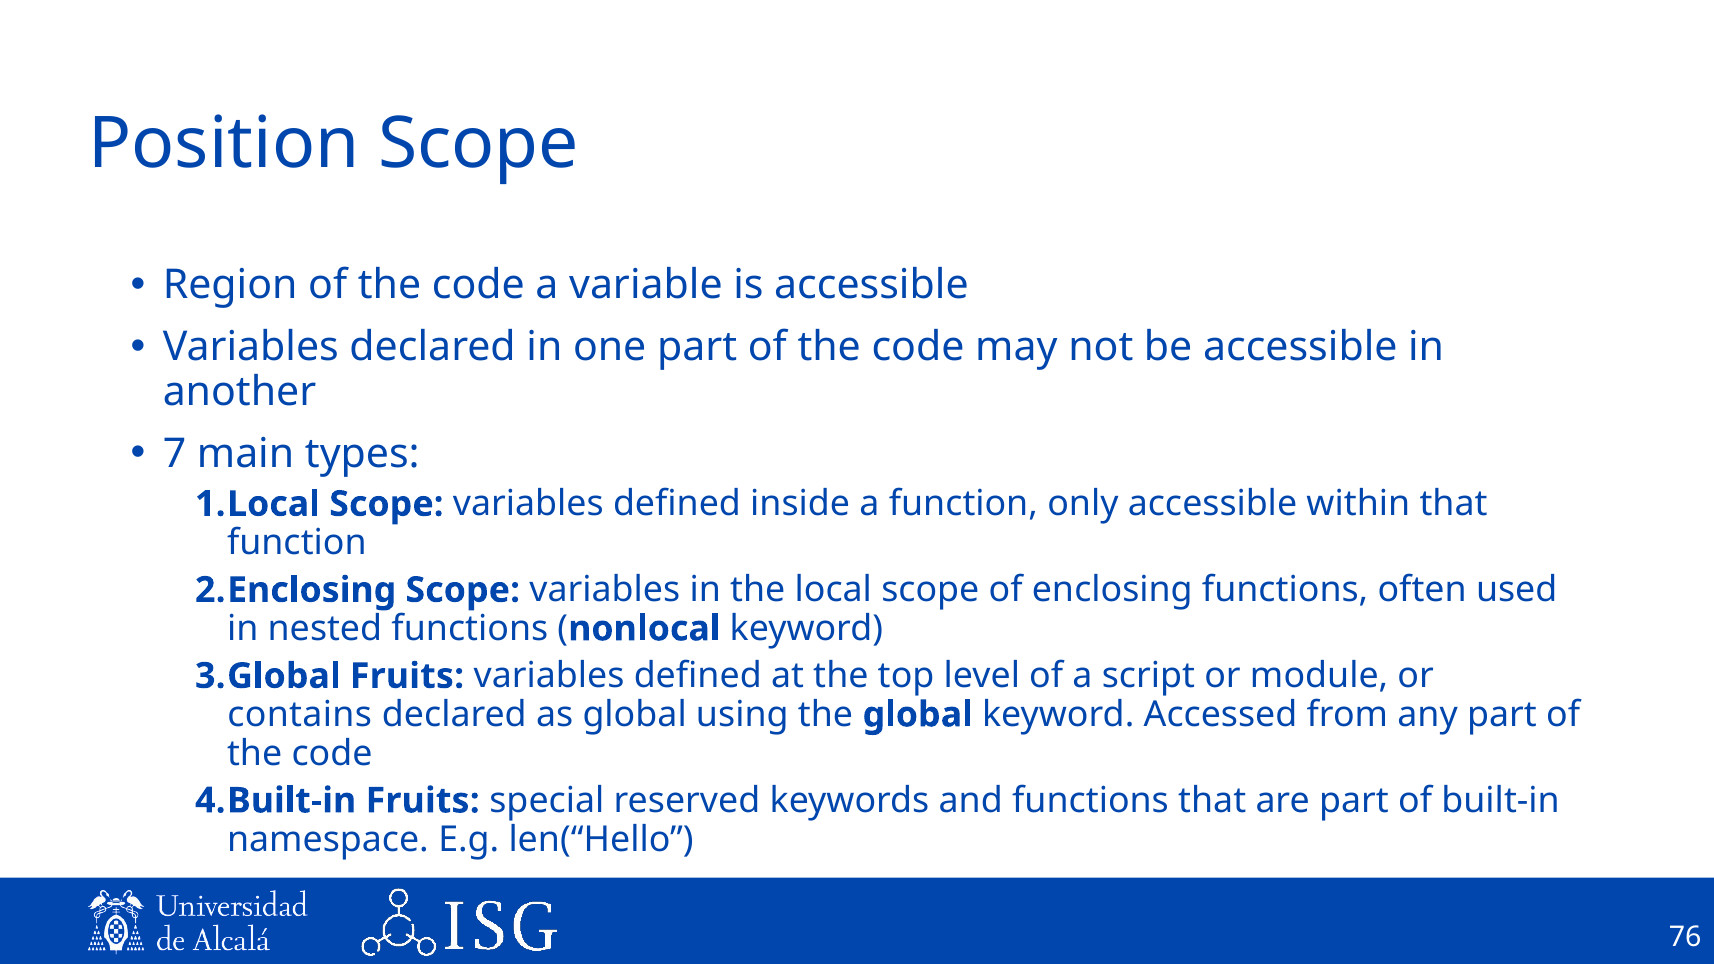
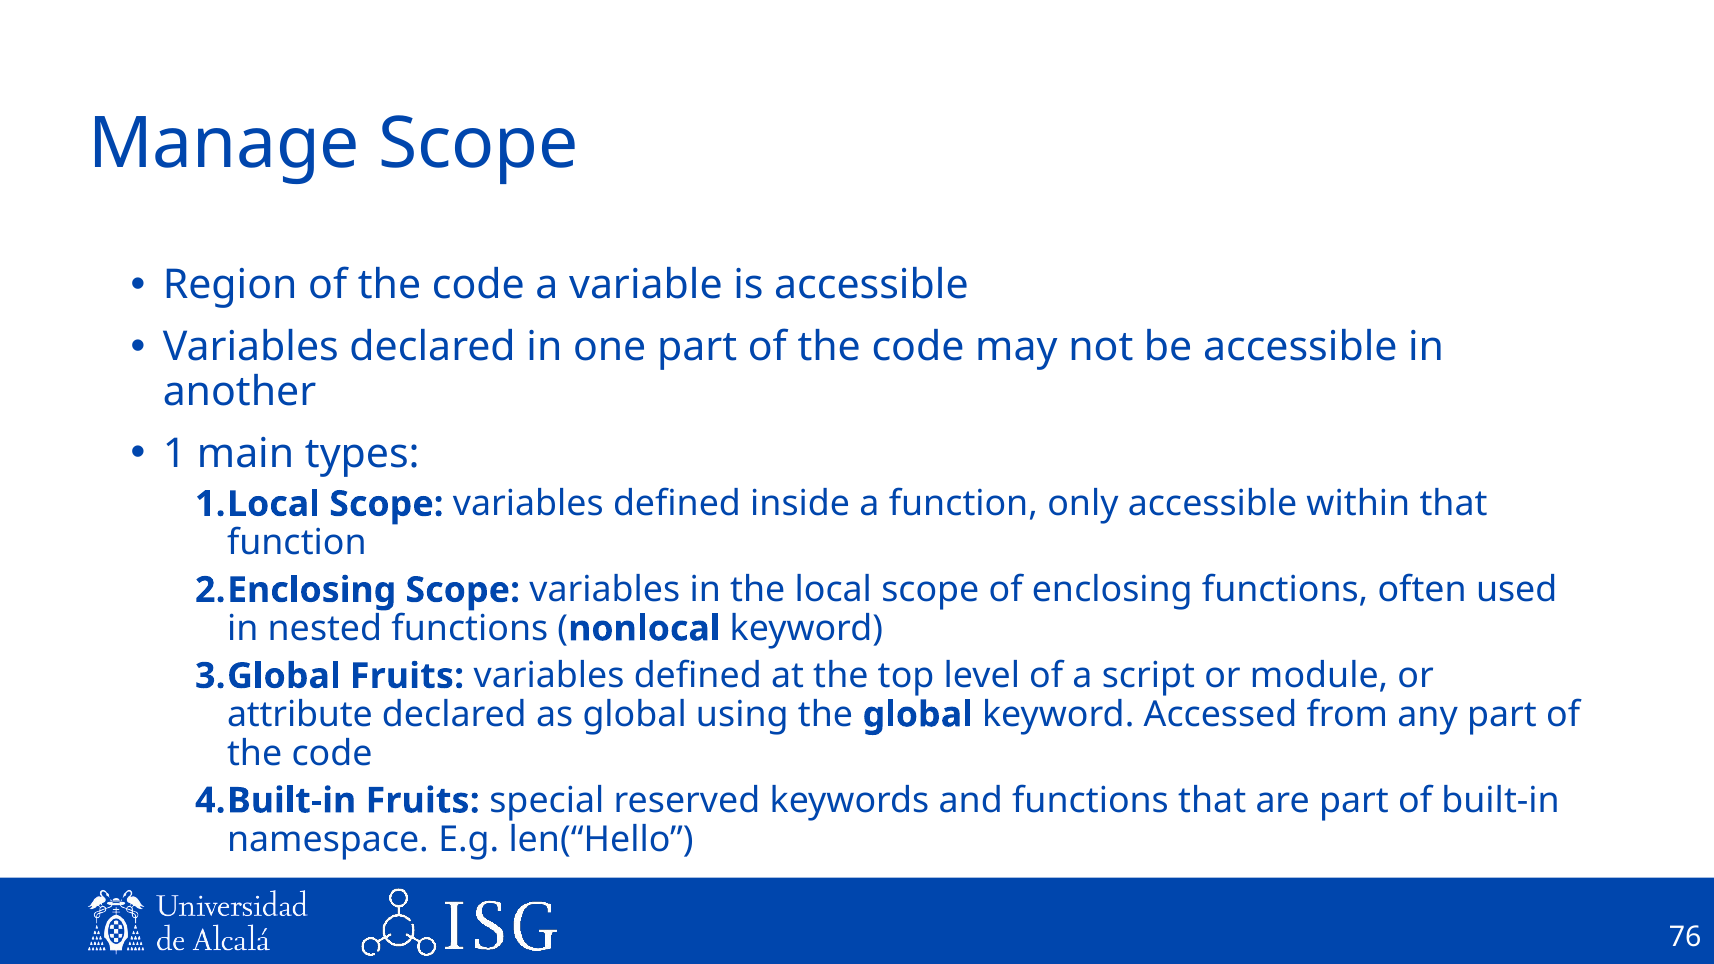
Position: Position -> Manage
7: 7 -> 1
contains: contains -> attribute
